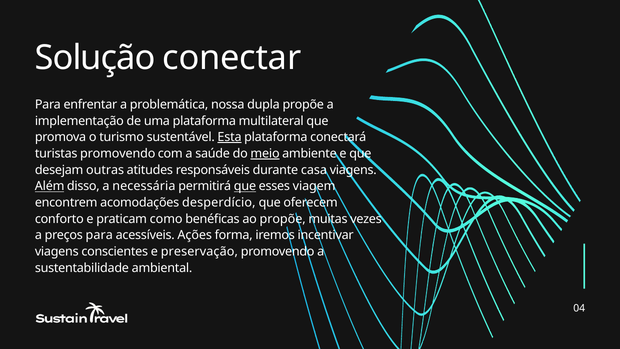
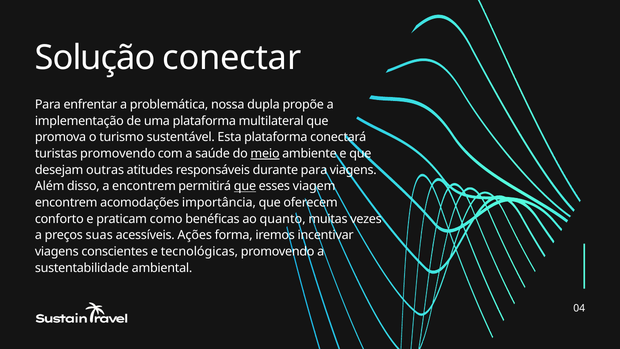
Esta underline: present -> none
durante casa: casa -> para
Além underline: present -> none
a necessária: necessária -> encontrem
desperdício: desperdício -> importância
ao propõe: propõe -> quanto
preços para: para -> suas
preservação: preservação -> tecnológicas
